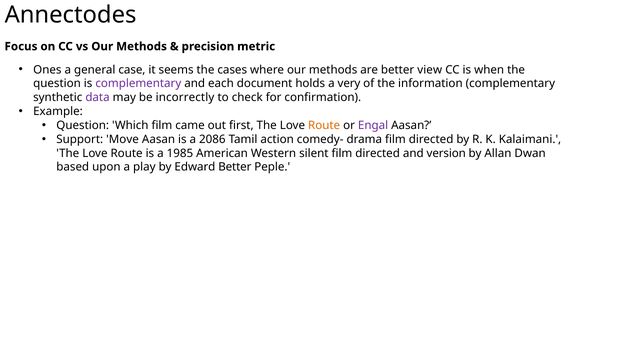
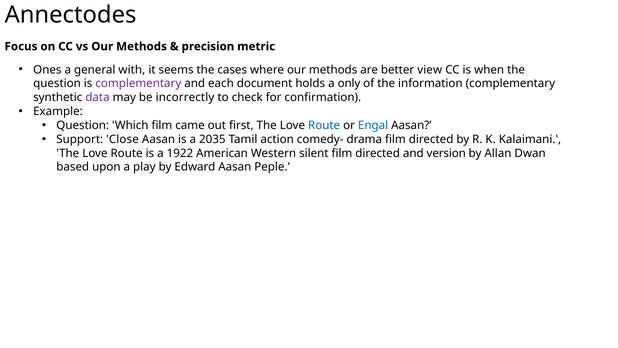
case: case -> with
very: very -> only
Route at (324, 125) colour: orange -> blue
Engal colour: purple -> blue
Move: Move -> Close
2086: 2086 -> 2035
1985: 1985 -> 1922
Edward Better: Better -> Aasan
